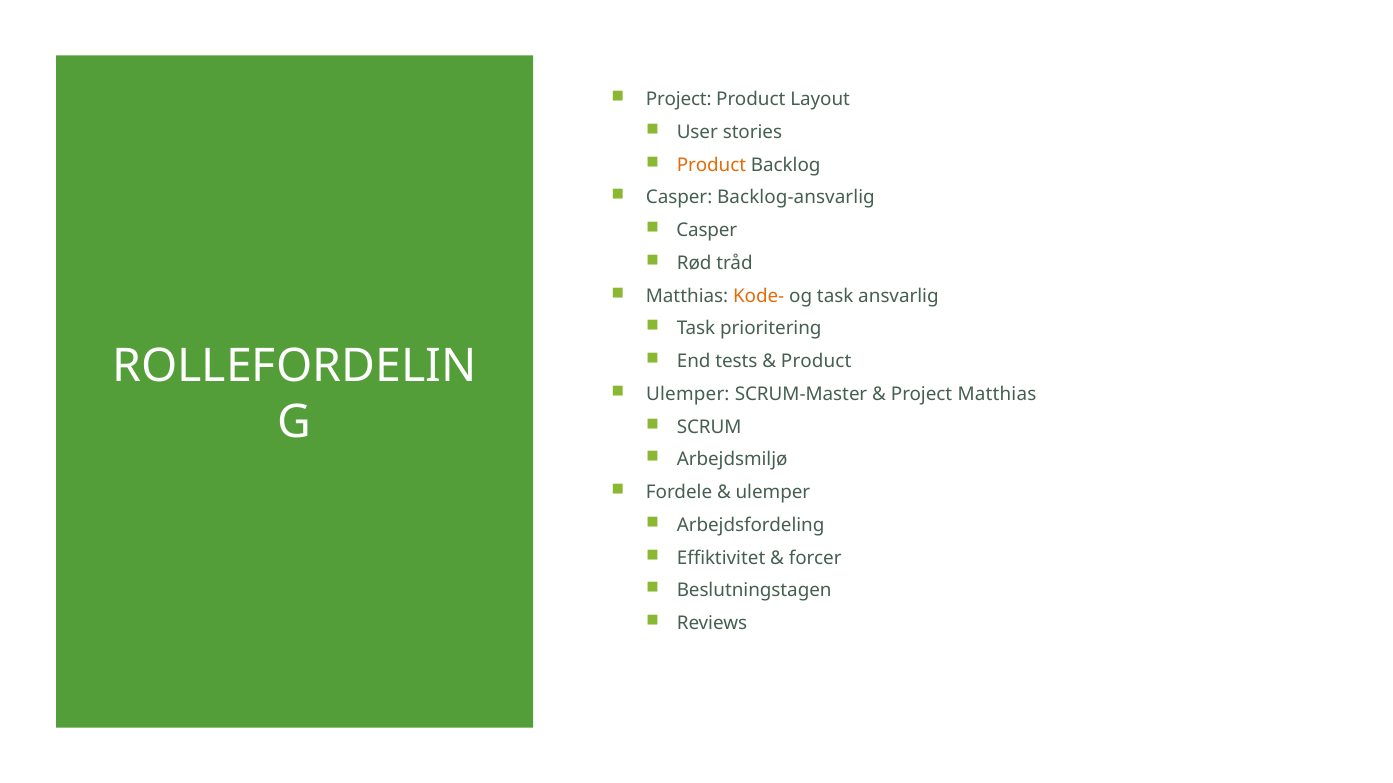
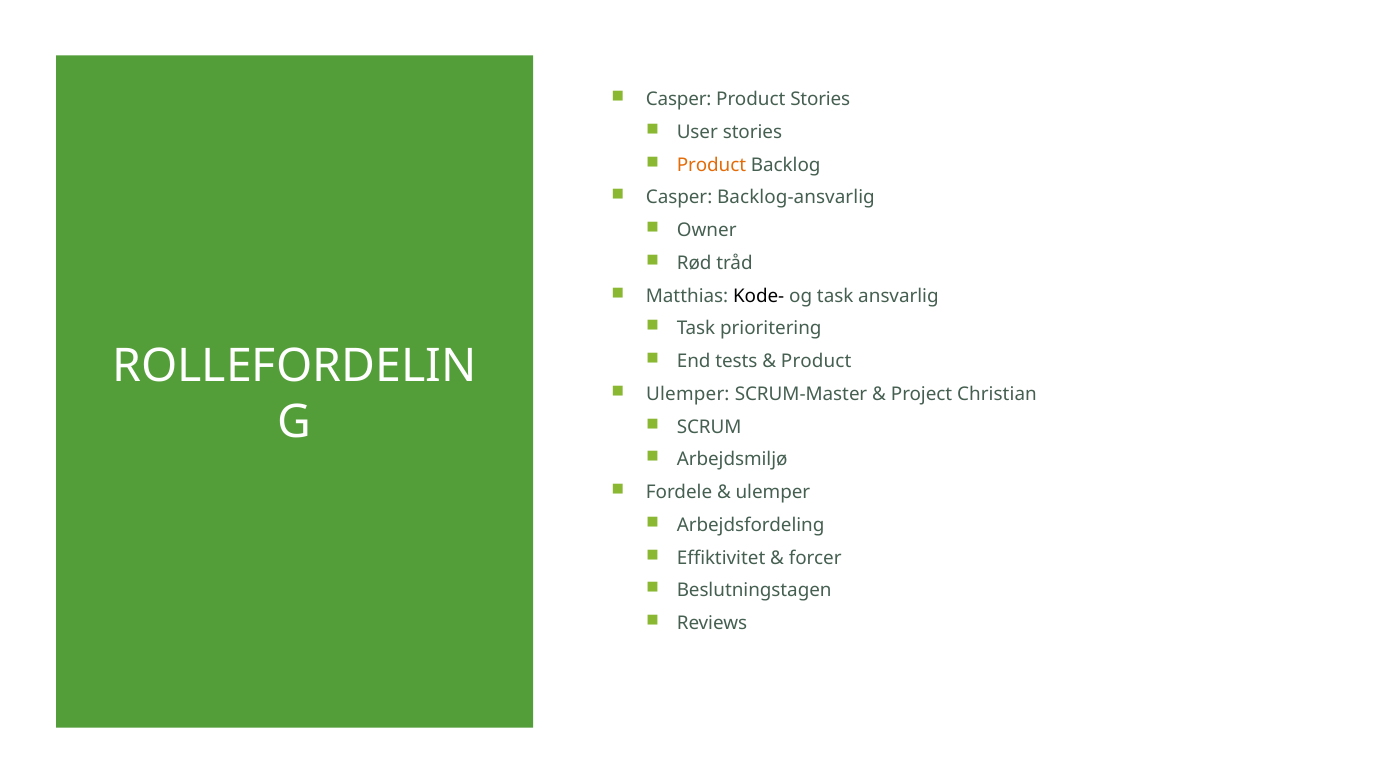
Project at (679, 99): Project -> Casper
Product Layout: Layout -> Stories
Casper at (707, 231): Casper -> Owner
Kode- colour: orange -> black
Project Matthias: Matthias -> Christian
